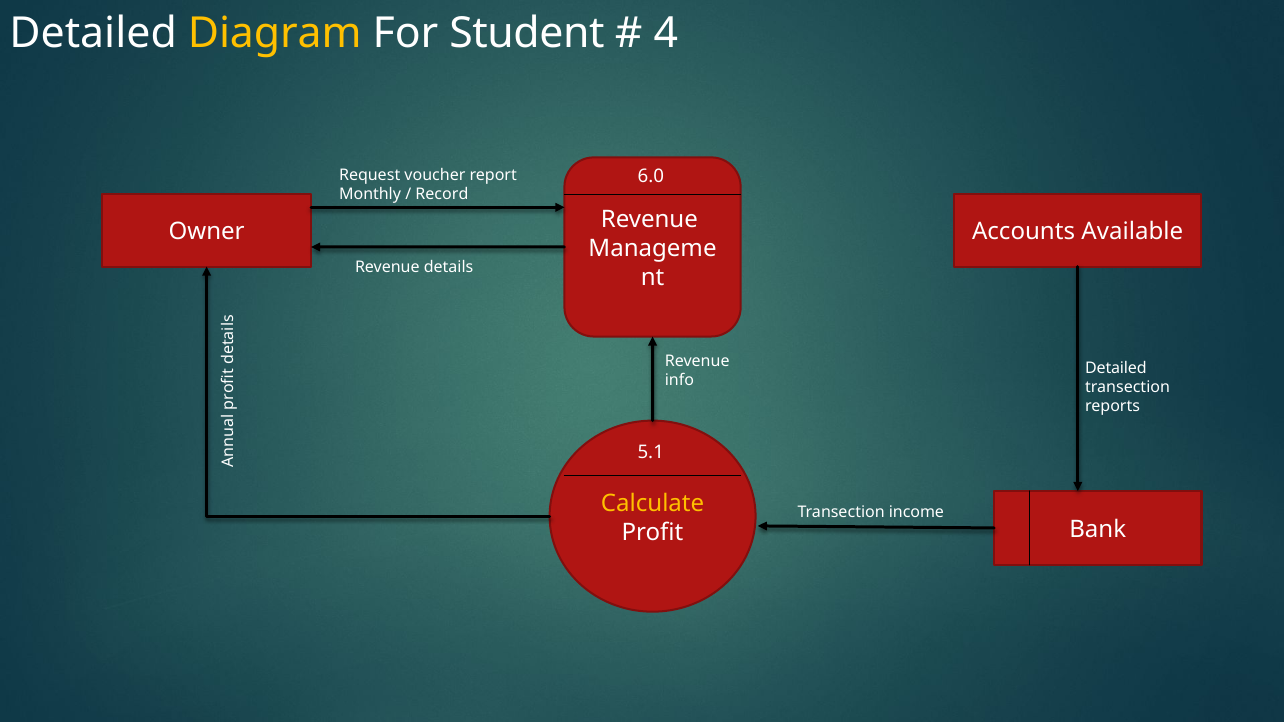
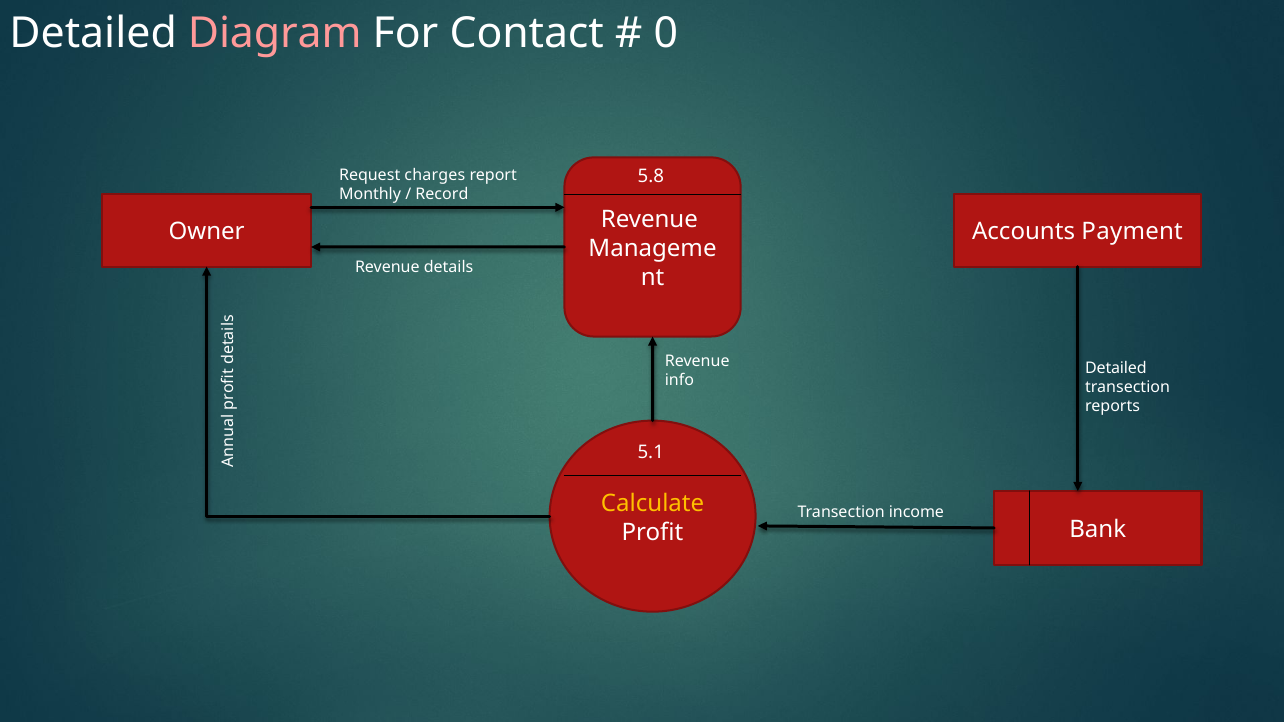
Diagram colour: yellow -> pink
Student: Student -> Contact
4: 4 -> 0
voucher: voucher -> charges
6.0: 6.0 -> 5.8
Available: Available -> Payment
